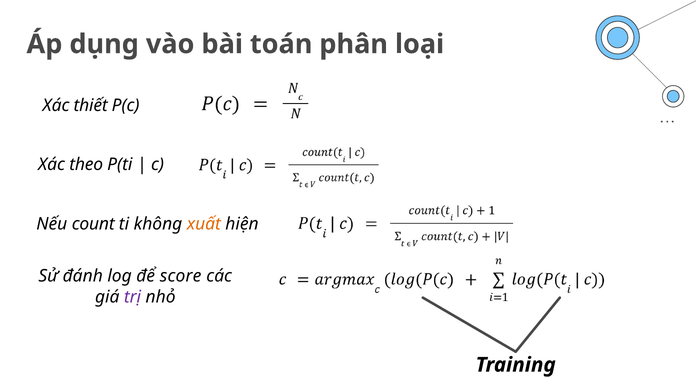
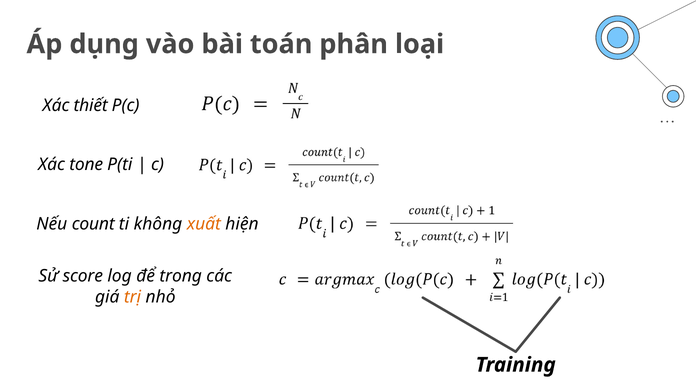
theo: theo -> tone
đánh: đánh -> score
score: score -> trong
trị colour: purple -> orange
